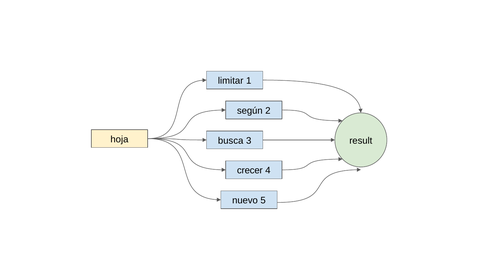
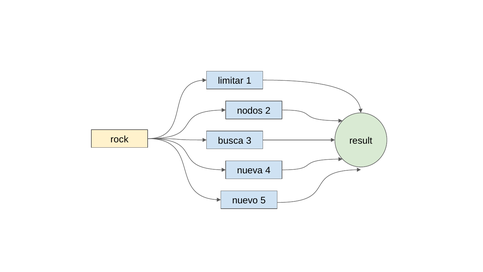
según: según -> nodos
hoja: hoja -> rock
crecer: crecer -> nueva
